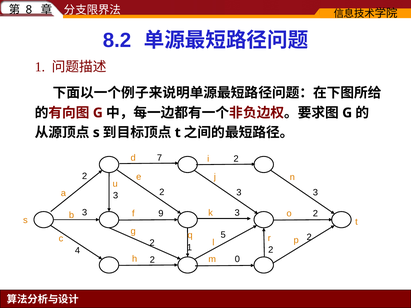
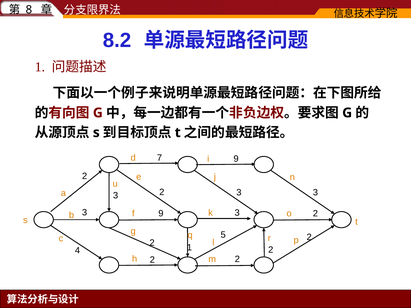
d 2: 2 -> 9
h 0: 0 -> 2
